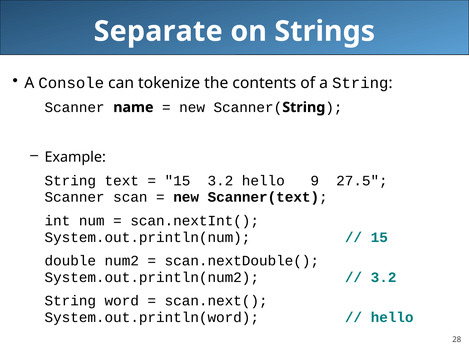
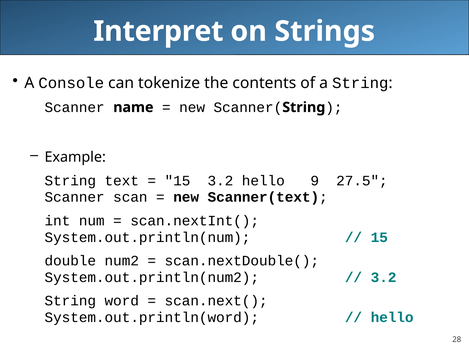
Separate: Separate -> Interpret
